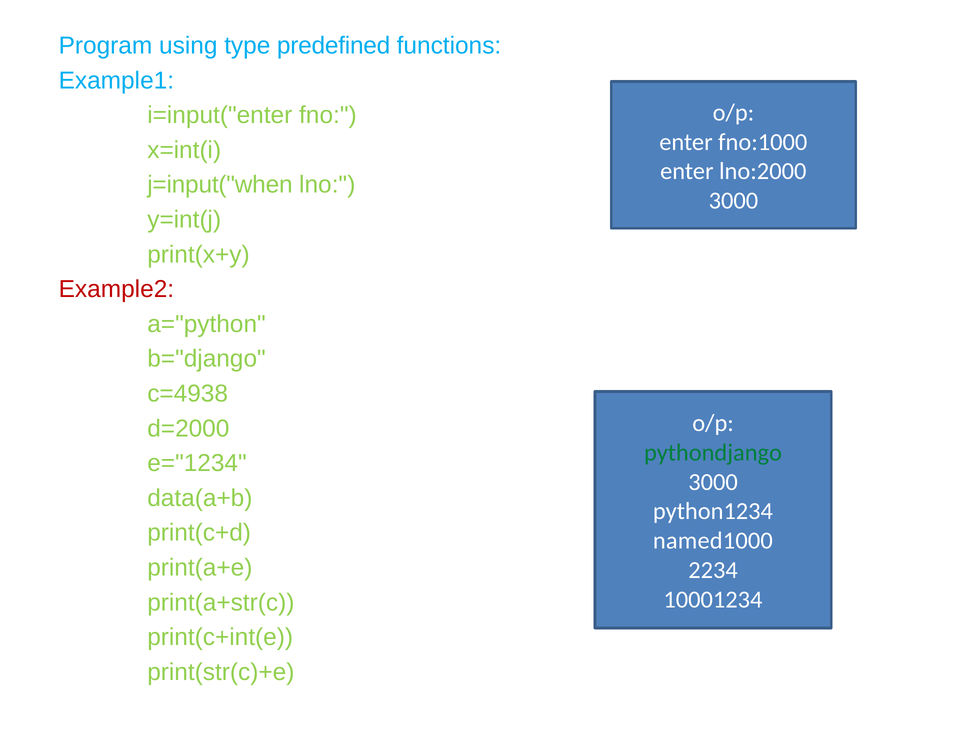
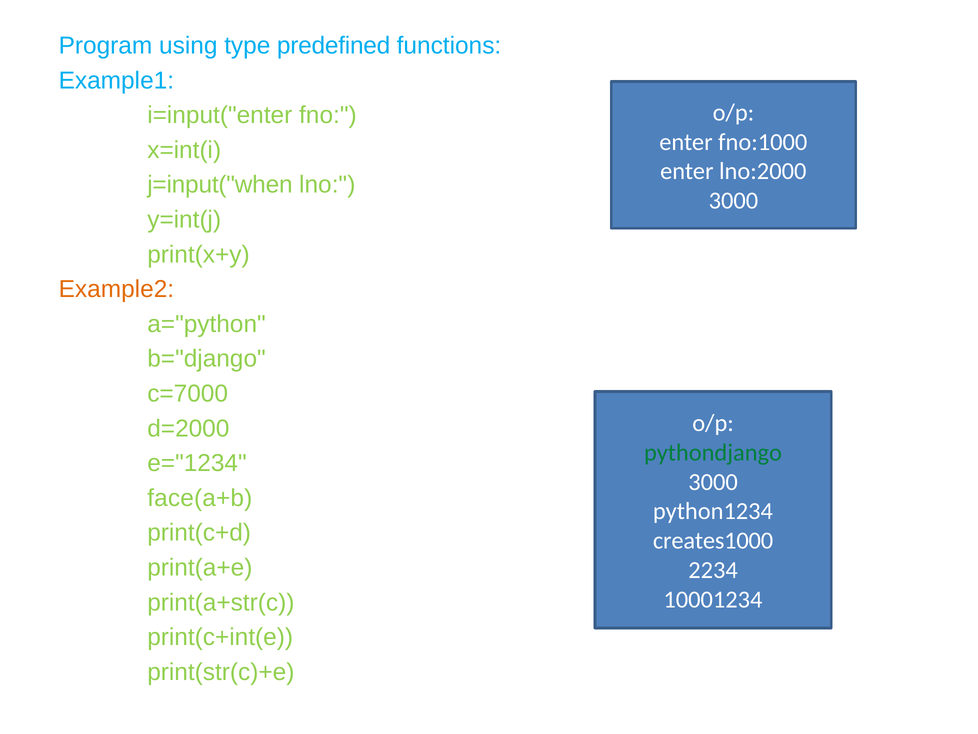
Example2 colour: red -> orange
c=4938: c=4938 -> c=7000
data(a+b: data(a+b -> face(a+b
named1000: named1000 -> creates1000
